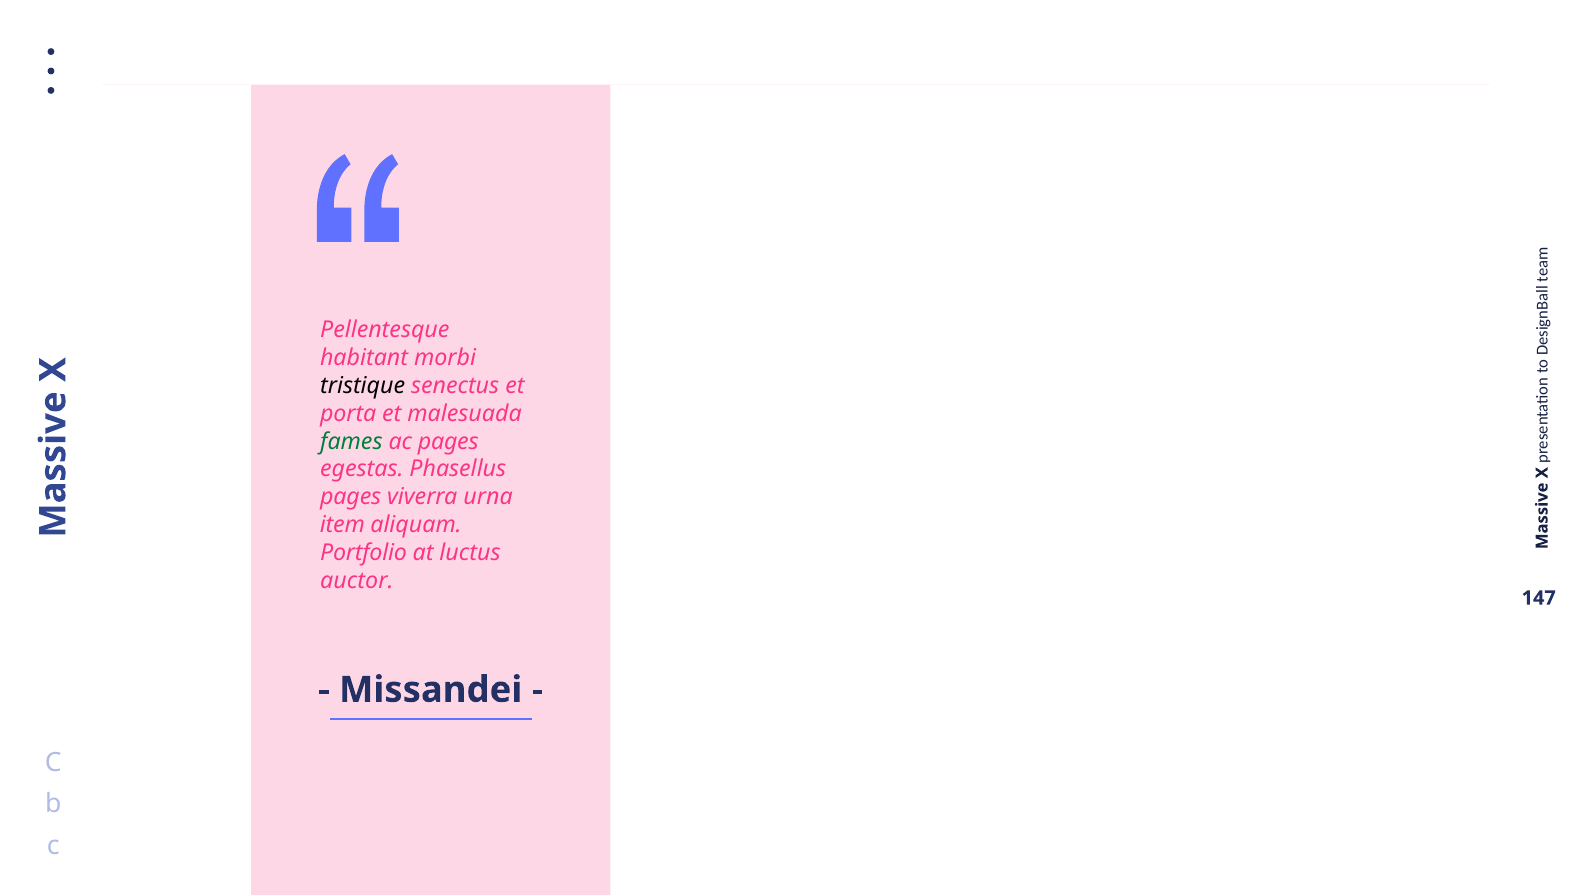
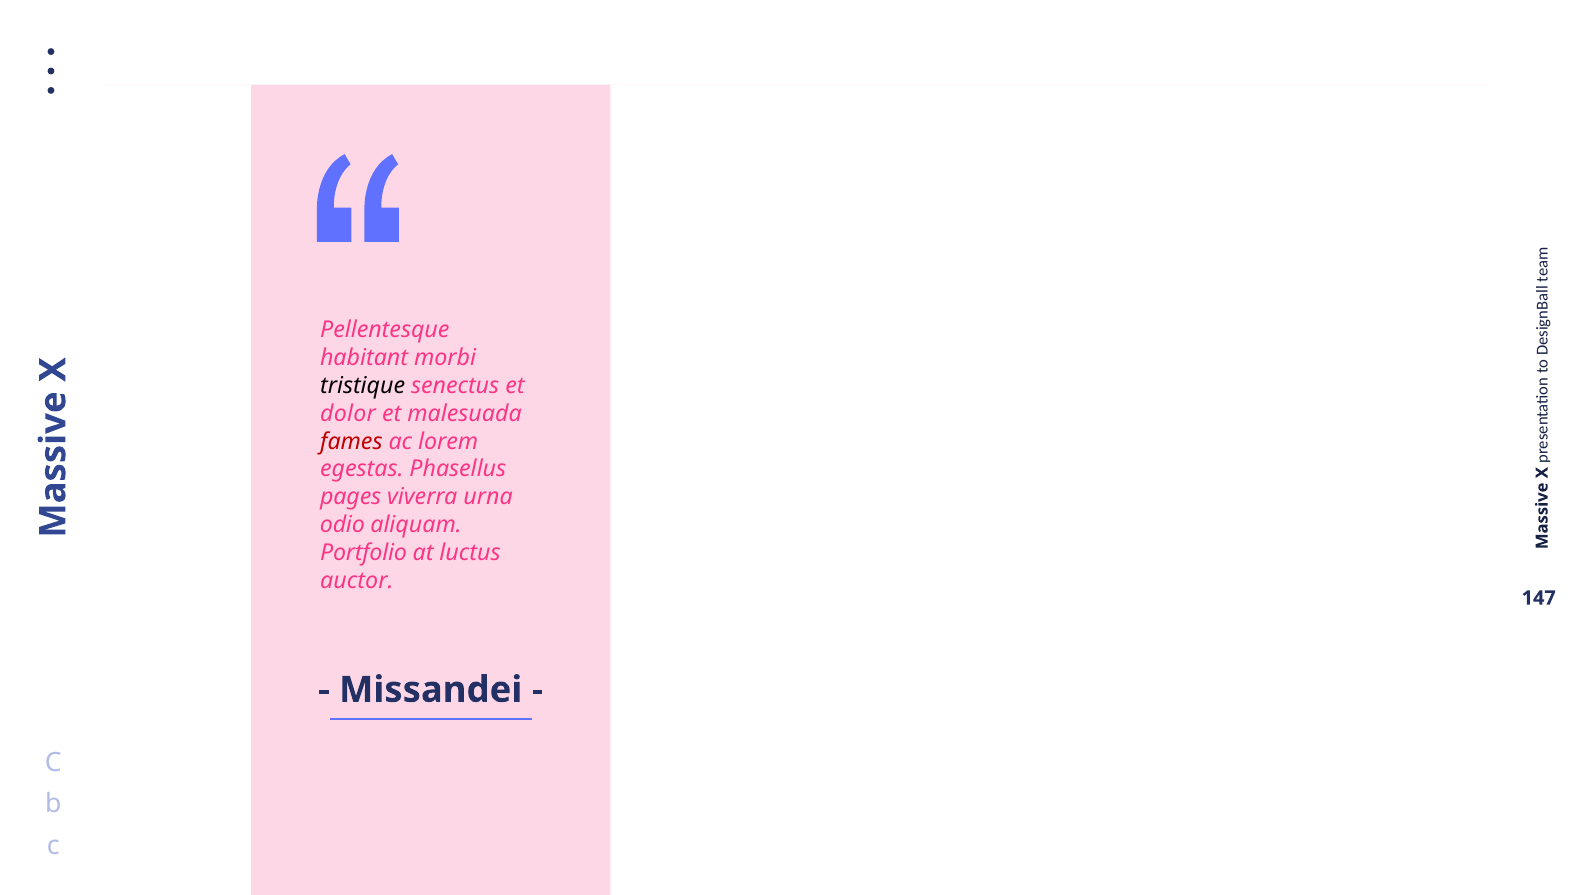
porta: porta -> dolor
fames colour: green -> red
ac pages: pages -> lorem
item: item -> odio
